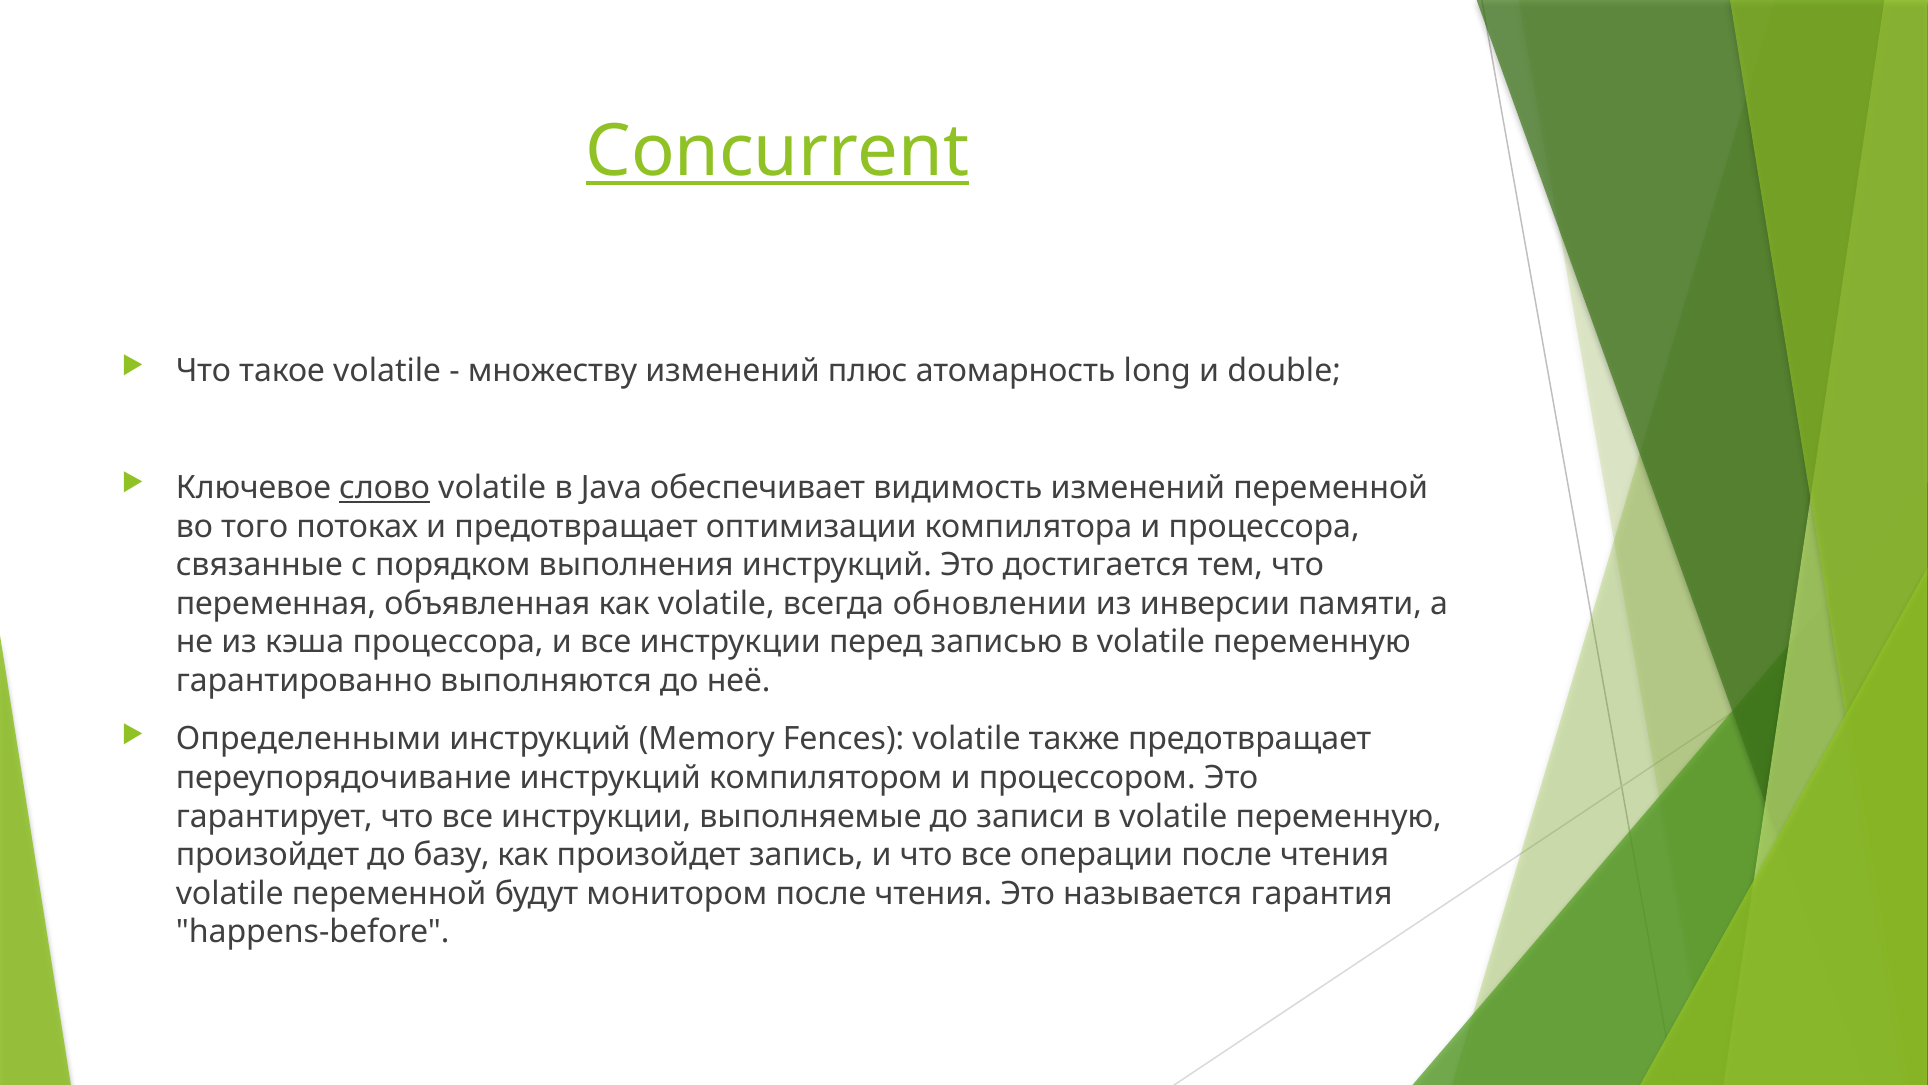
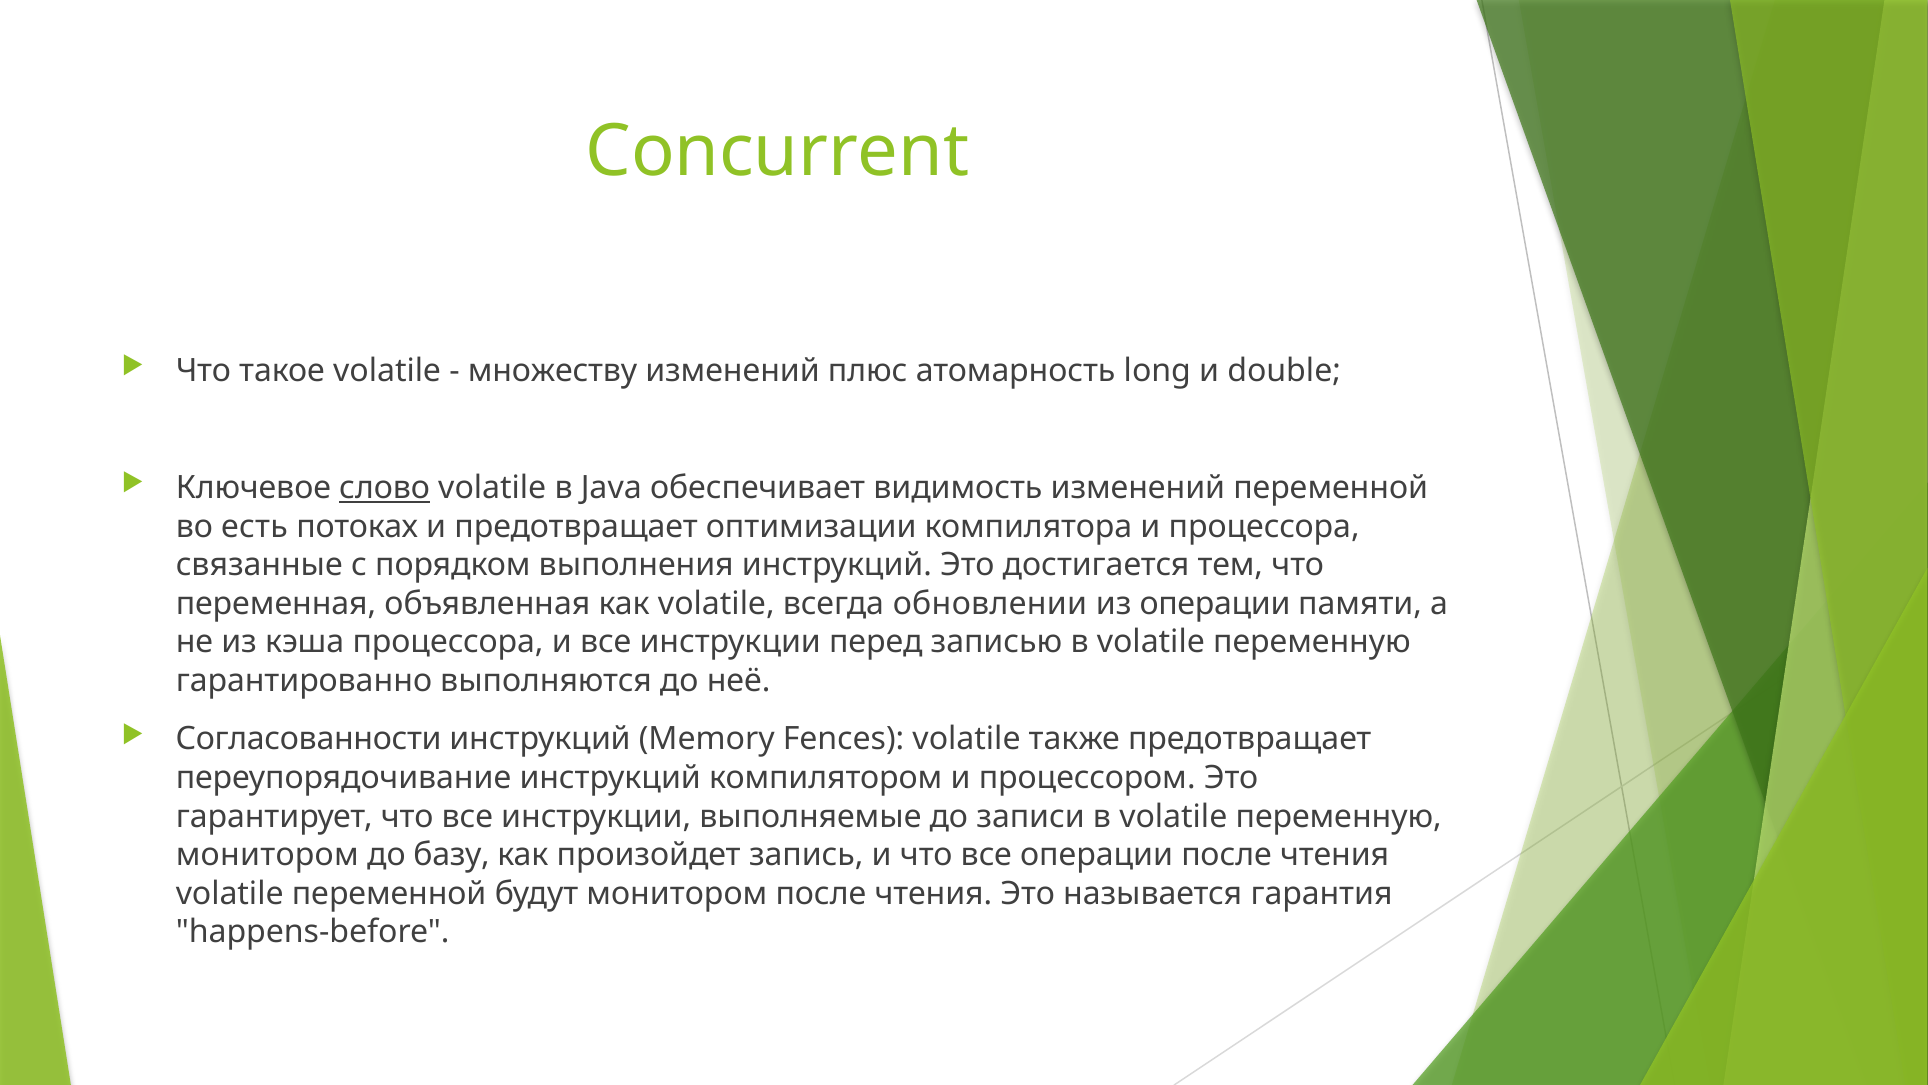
Concurrent underline: present -> none
того: того -> есть
из инверсии: инверсии -> операции
Определенными: Определенными -> Согласованности
произойдет at (267, 855): произойдет -> монитором
